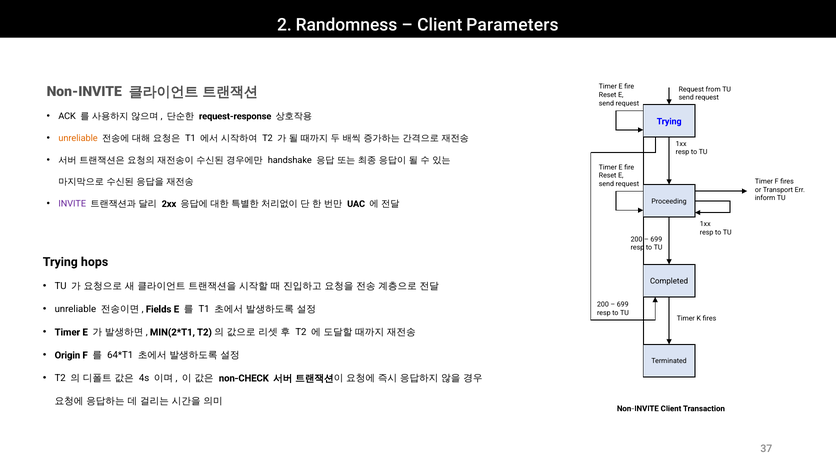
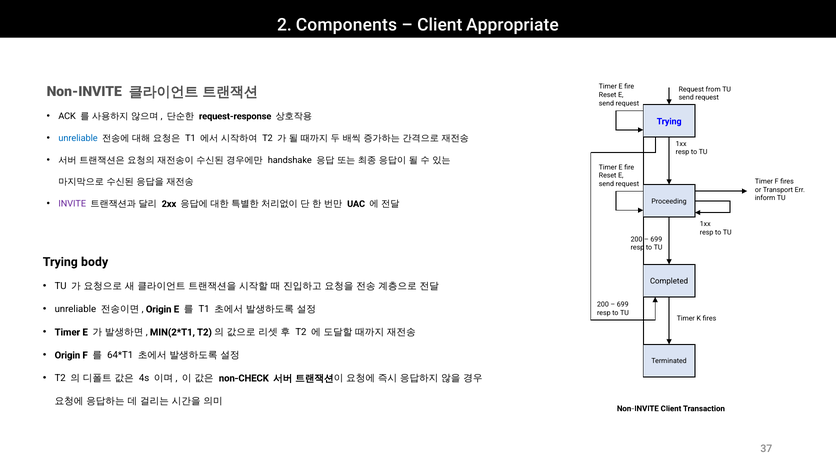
Randomness: Randomness -> Components
Parameters: Parameters -> Appropriate
unreliable at (78, 138) colour: orange -> blue
hops: hops -> body
Fields at (159, 309): Fields -> Origin
